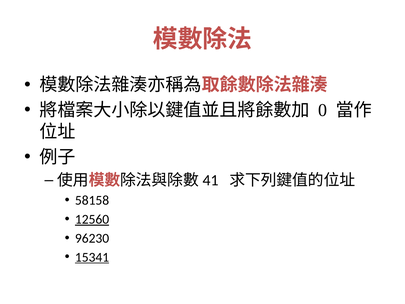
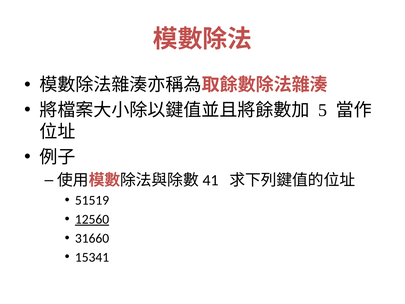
0: 0 -> 5
58158: 58158 -> 51519
96230: 96230 -> 31660
15341 underline: present -> none
